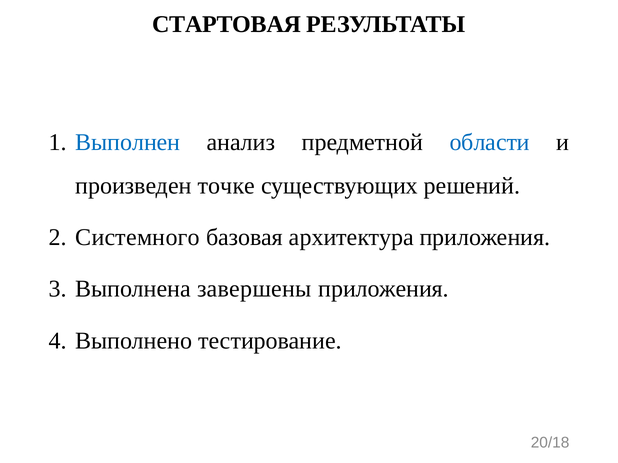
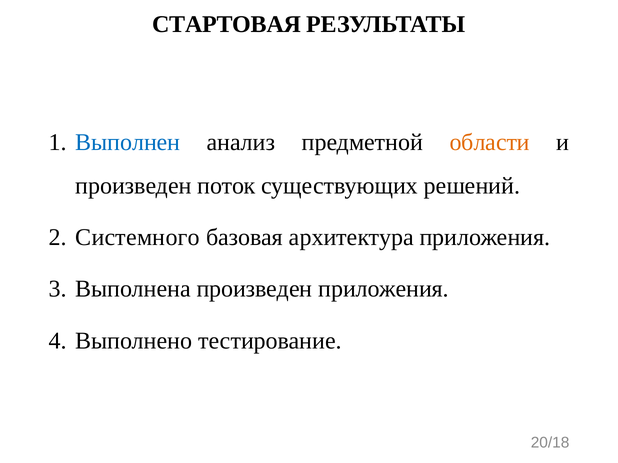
области colour: blue -> orange
точке: точке -> поток
Выполнена завершены: завершены -> произведен
